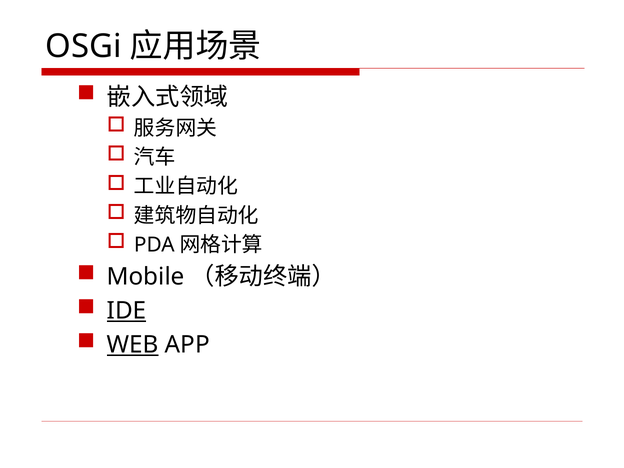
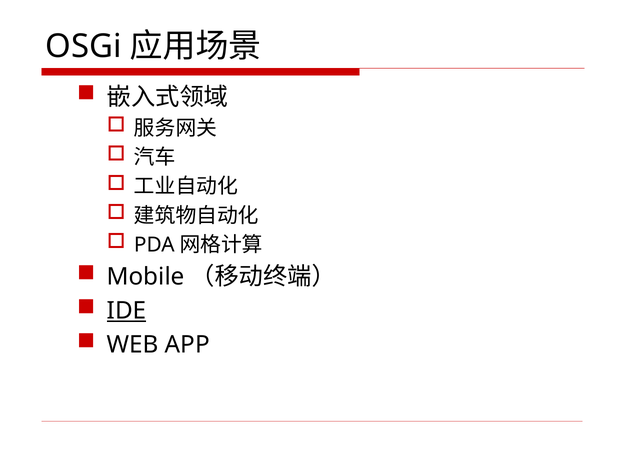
WEB underline: present -> none
